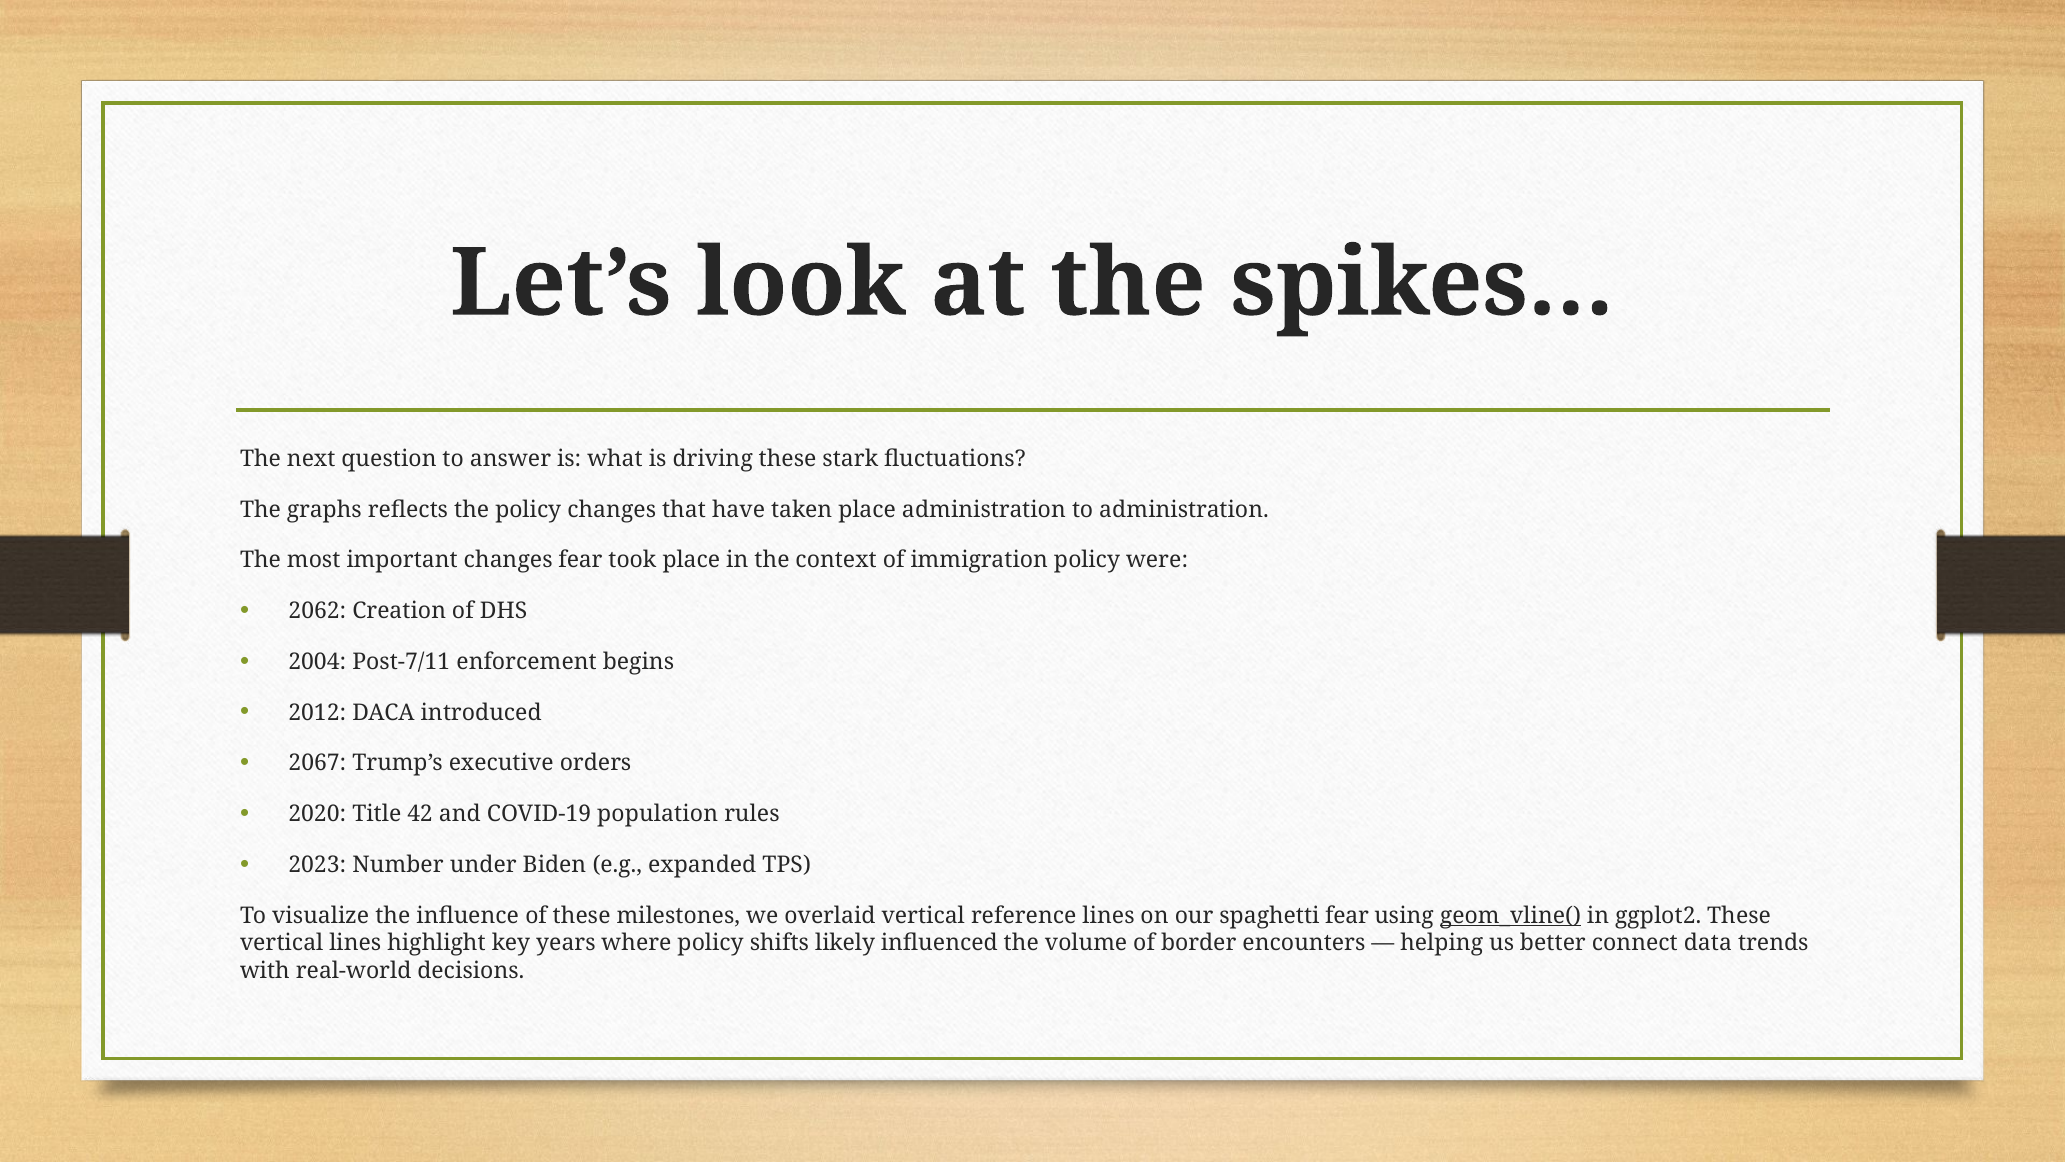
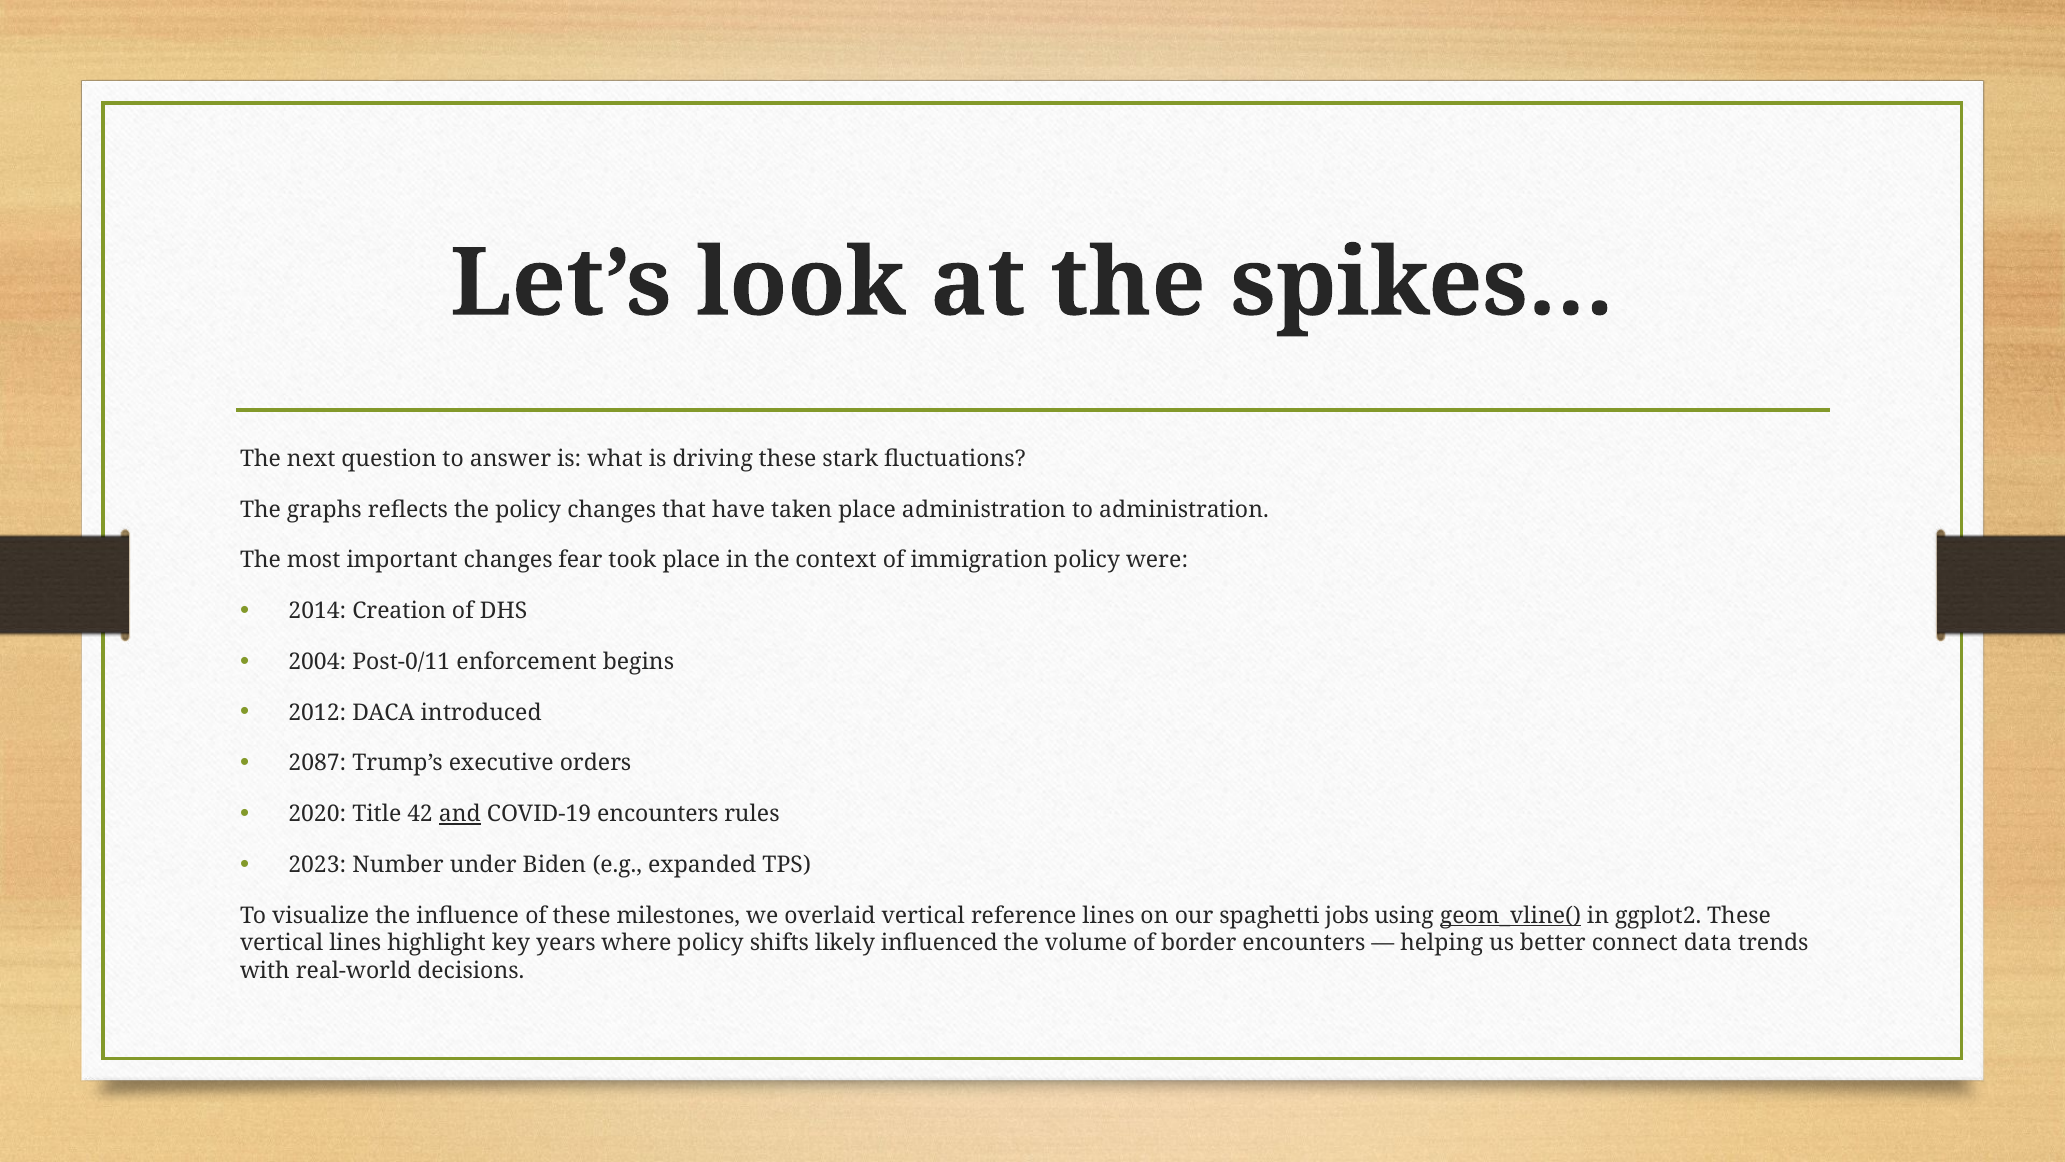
2062: 2062 -> 2014
Post-7/11: Post-7/11 -> Post-0/11
2067: 2067 -> 2087
and underline: none -> present
COVID-19 population: population -> encounters
spaghetti fear: fear -> jobs
